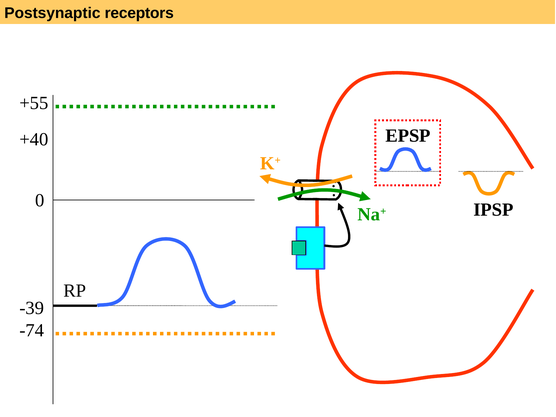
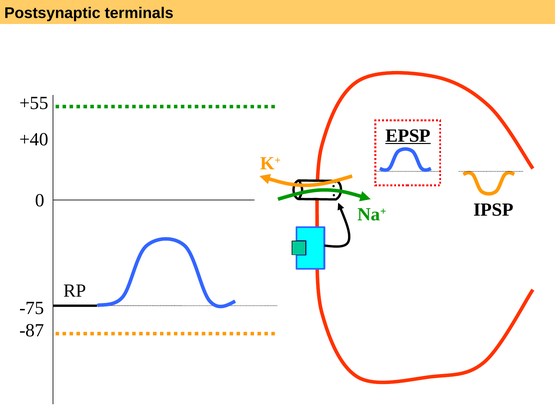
receptors: receptors -> terminals
EPSP underline: none -> present
-39: -39 -> -75
-74: -74 -> -87
